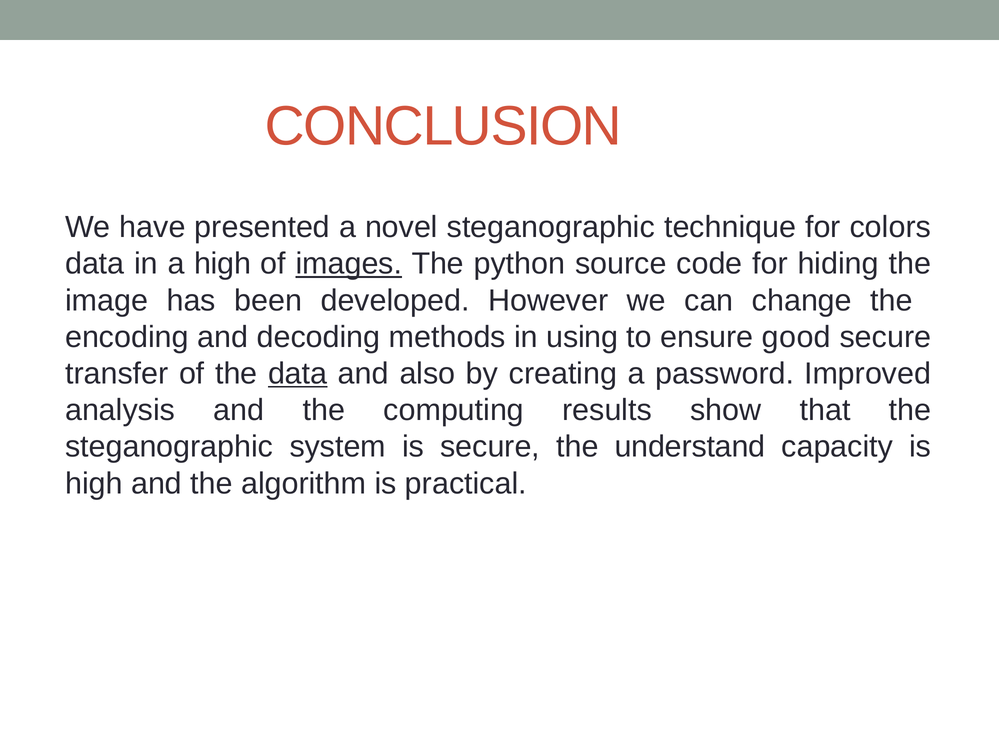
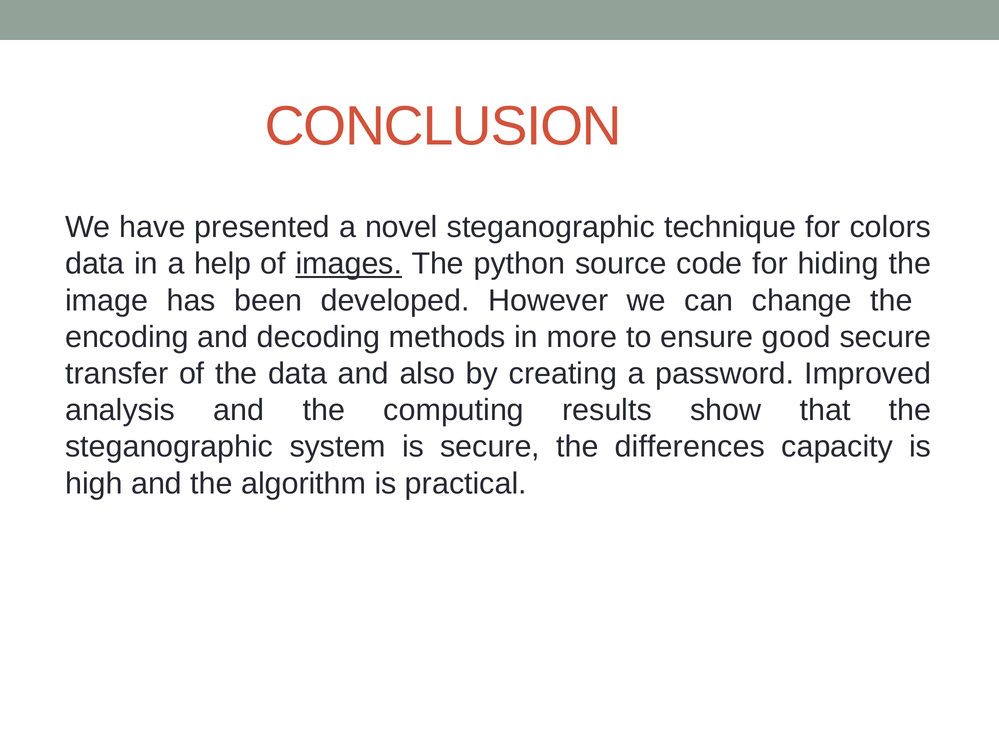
a high: high -> help
using: using -> more
data at (298, 373) underline: present -> none
understand: understand -> differences
